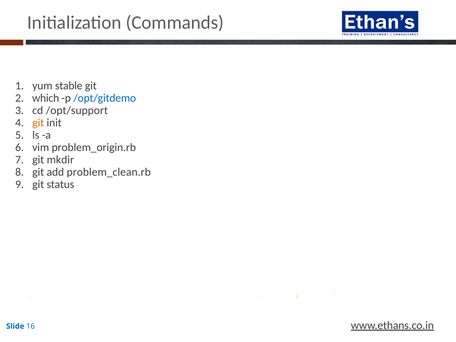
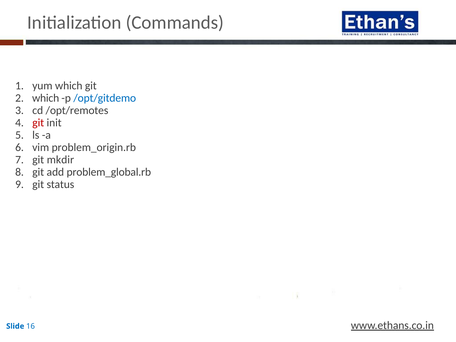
yum stable: stable -> which
/opt/support: /opt/support -> /opt/remotes
git at (38, 123) colour: orange -> red
problem_clean.rb: problem_clean.rb -> problem_global.rb
